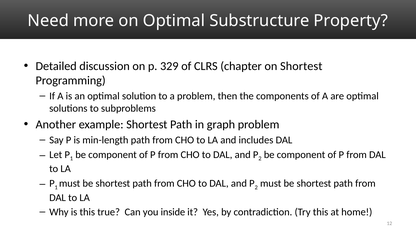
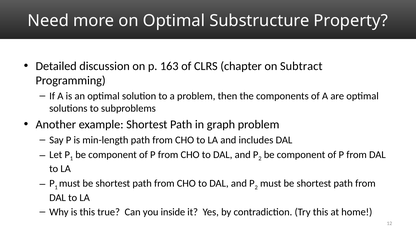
329: 329 -> 163
on Shortest: Shortest -> Subtract
